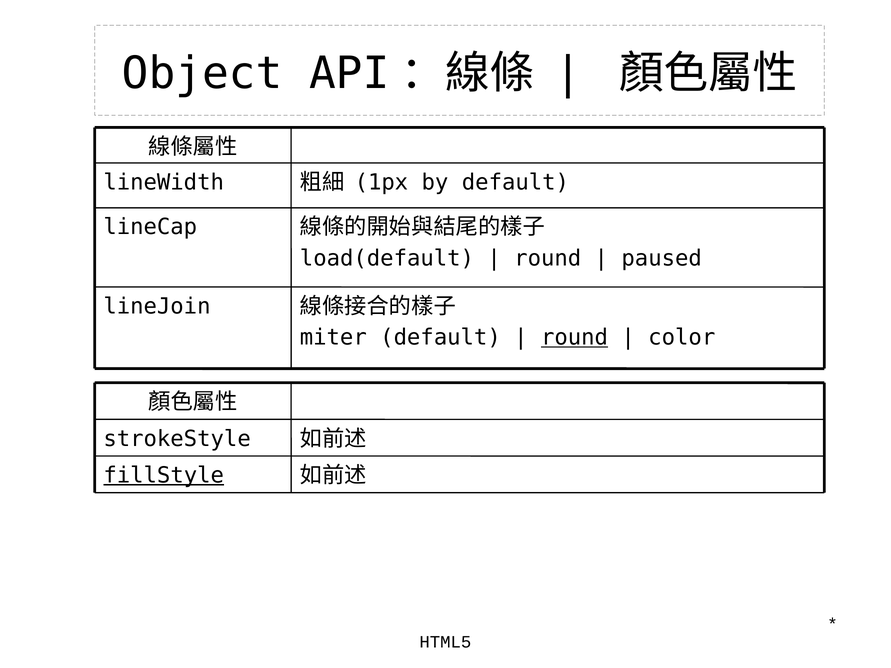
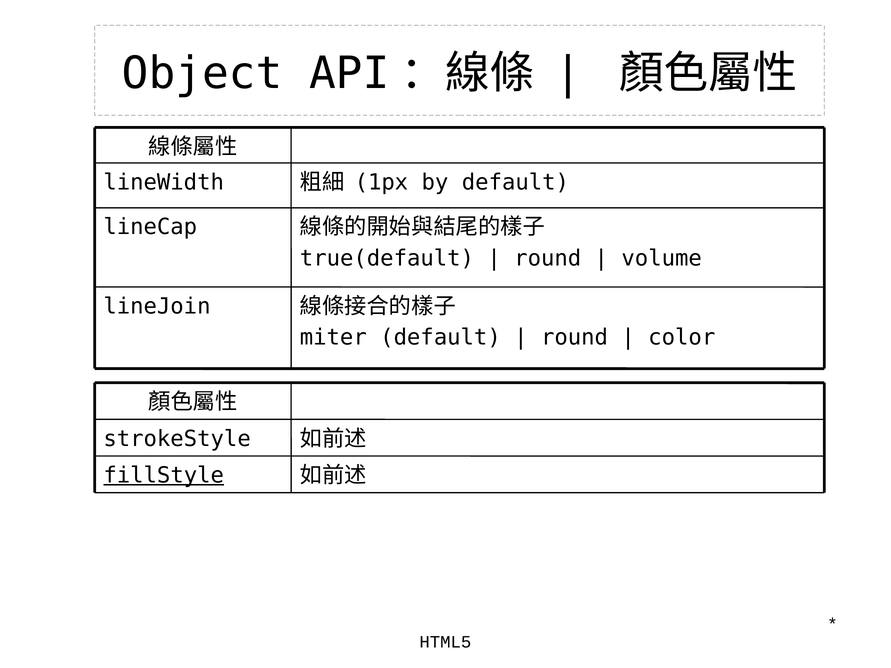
load(default: load(default -> true(default
paused: paused -> volume
round at (575, 338) underline: present -> none
